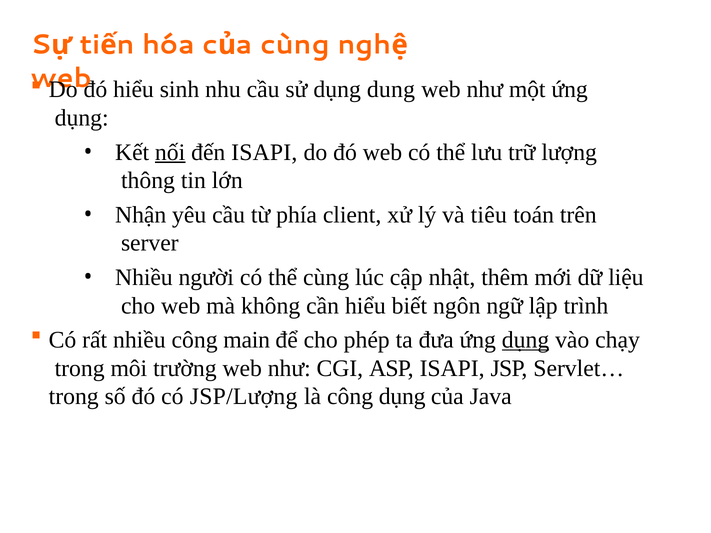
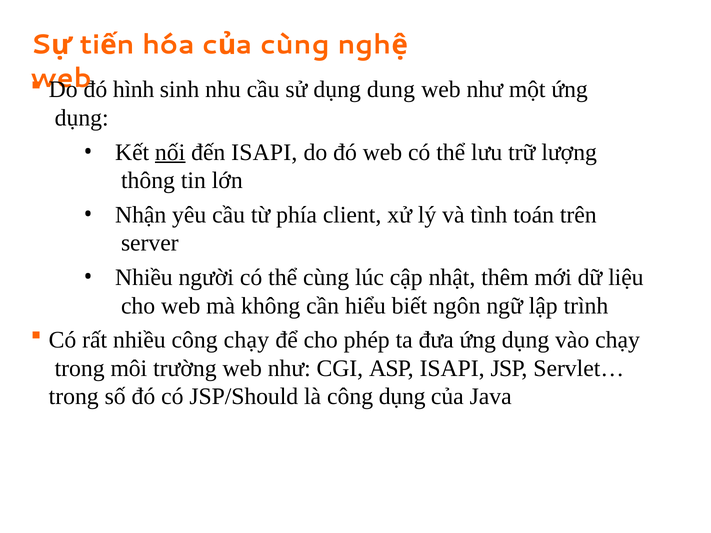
đó hiểu: hiểu -> hình
tiêu: tiêu -> tình
công main: main -> chạy
dụng at (526, 340) underline: present -> none
JSP/Lượng: JSP/Lượng -> JSP/Should
